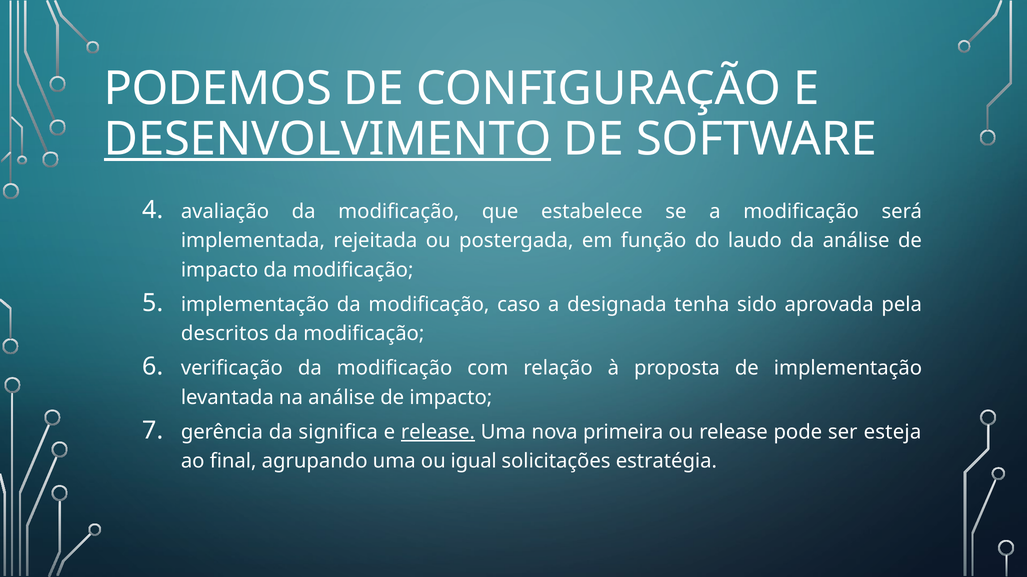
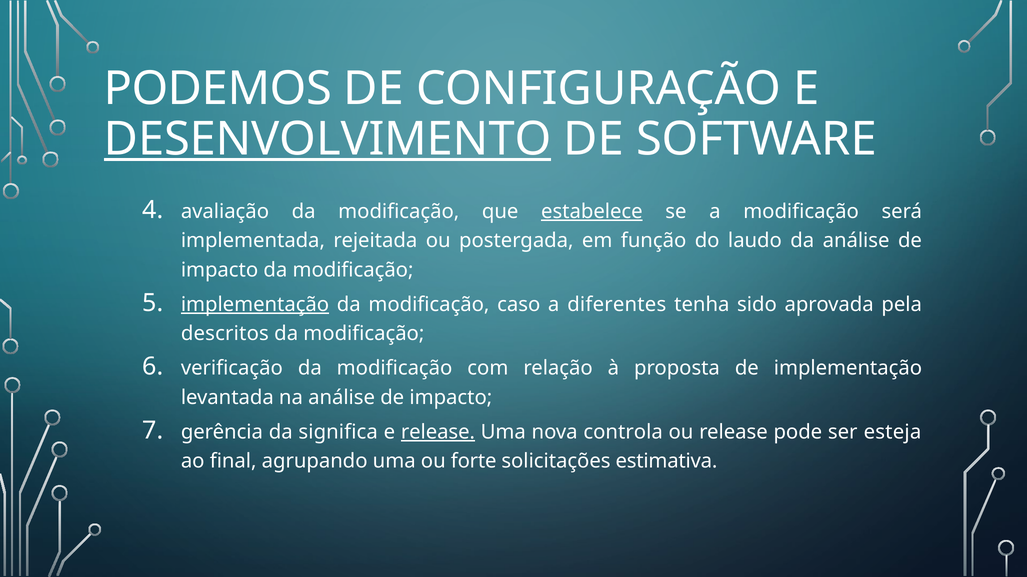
estabelece underline: none -> present
implementação at (255, 305) underline: none -> present
designada: designada -> diferentes
primeira: primeira -> controla
igual: igual -> forte
estratégia: estratégia -> estimativa
